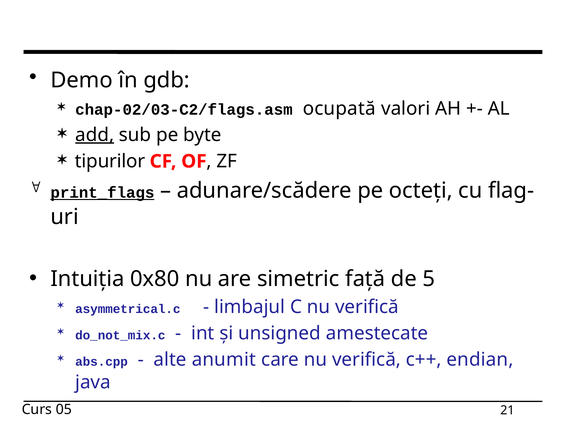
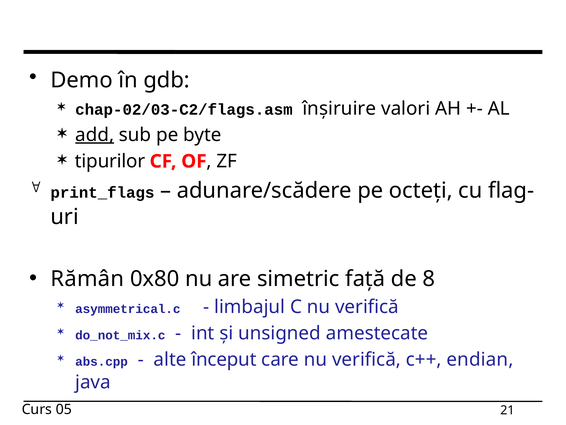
ocupată: ocupată -> înșiruire
print_flags underline: present -> none
Intuiția: Intuiția -> Rămân
5: 5 -> 8
anumit: anumit -> început
